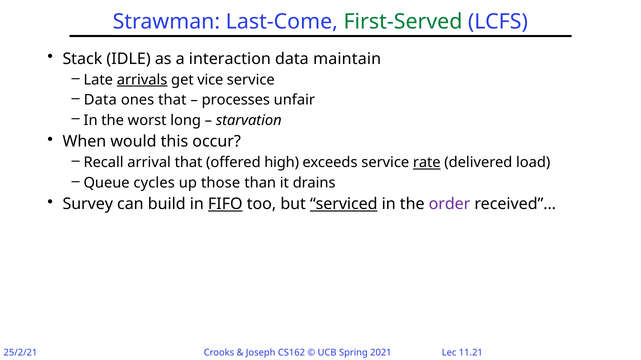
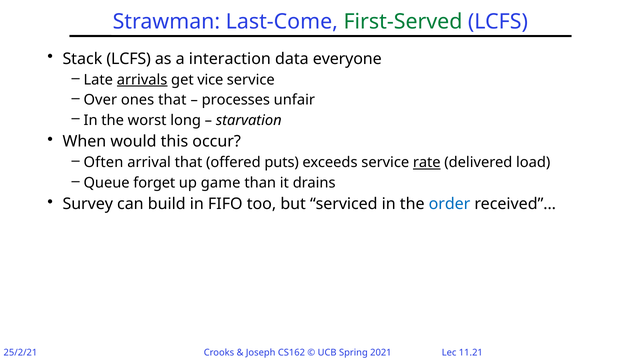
Stack IDLE: IDLE -> LCFS
maintain: maintain -> everyone
Data at (100, 100): Data -> Over
Recall: Recall -> Often
high: high -> puts
cycles: cycles -> forget
those: those -> game
FIFO underline: present -> none
serviced underline: present -> none
order colour: purple -> blue
